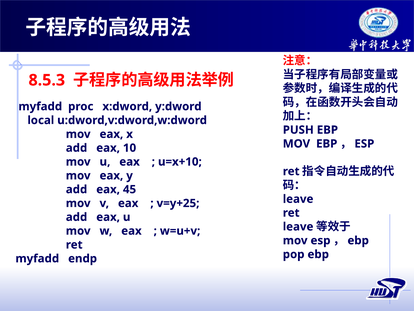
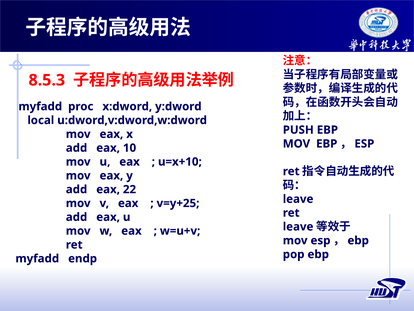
45: 45 -> 22
